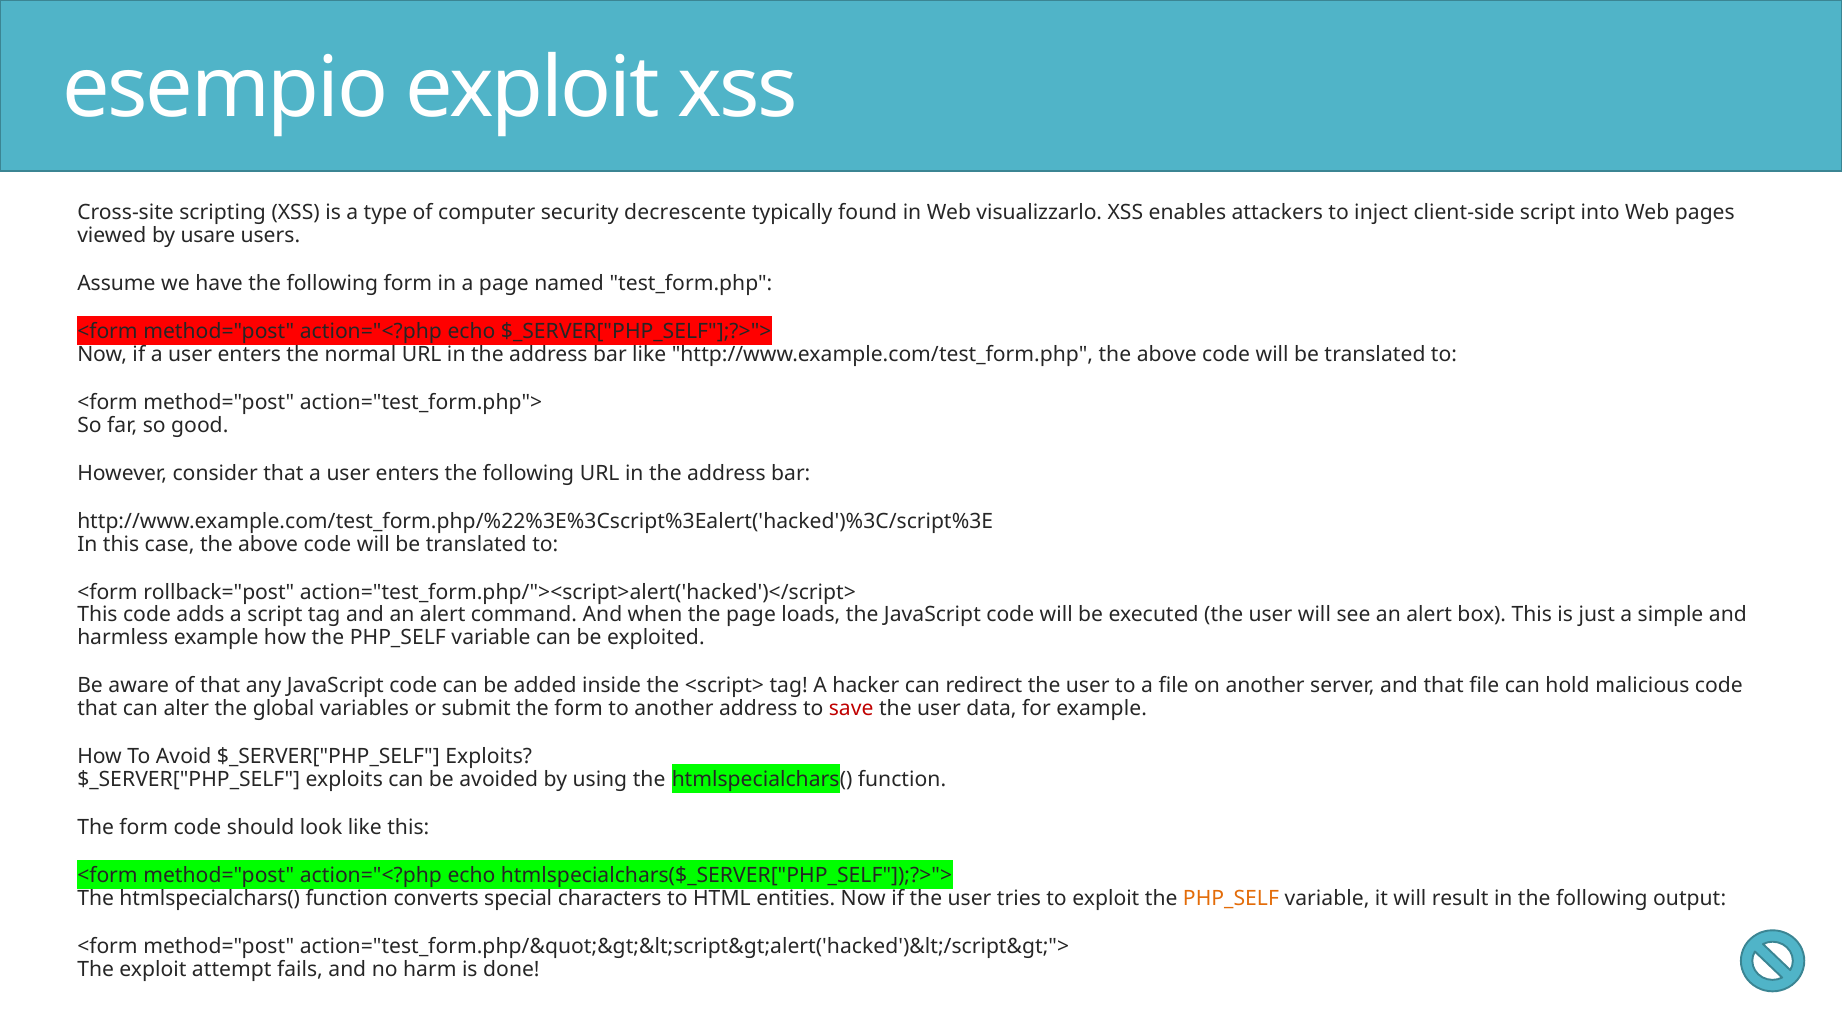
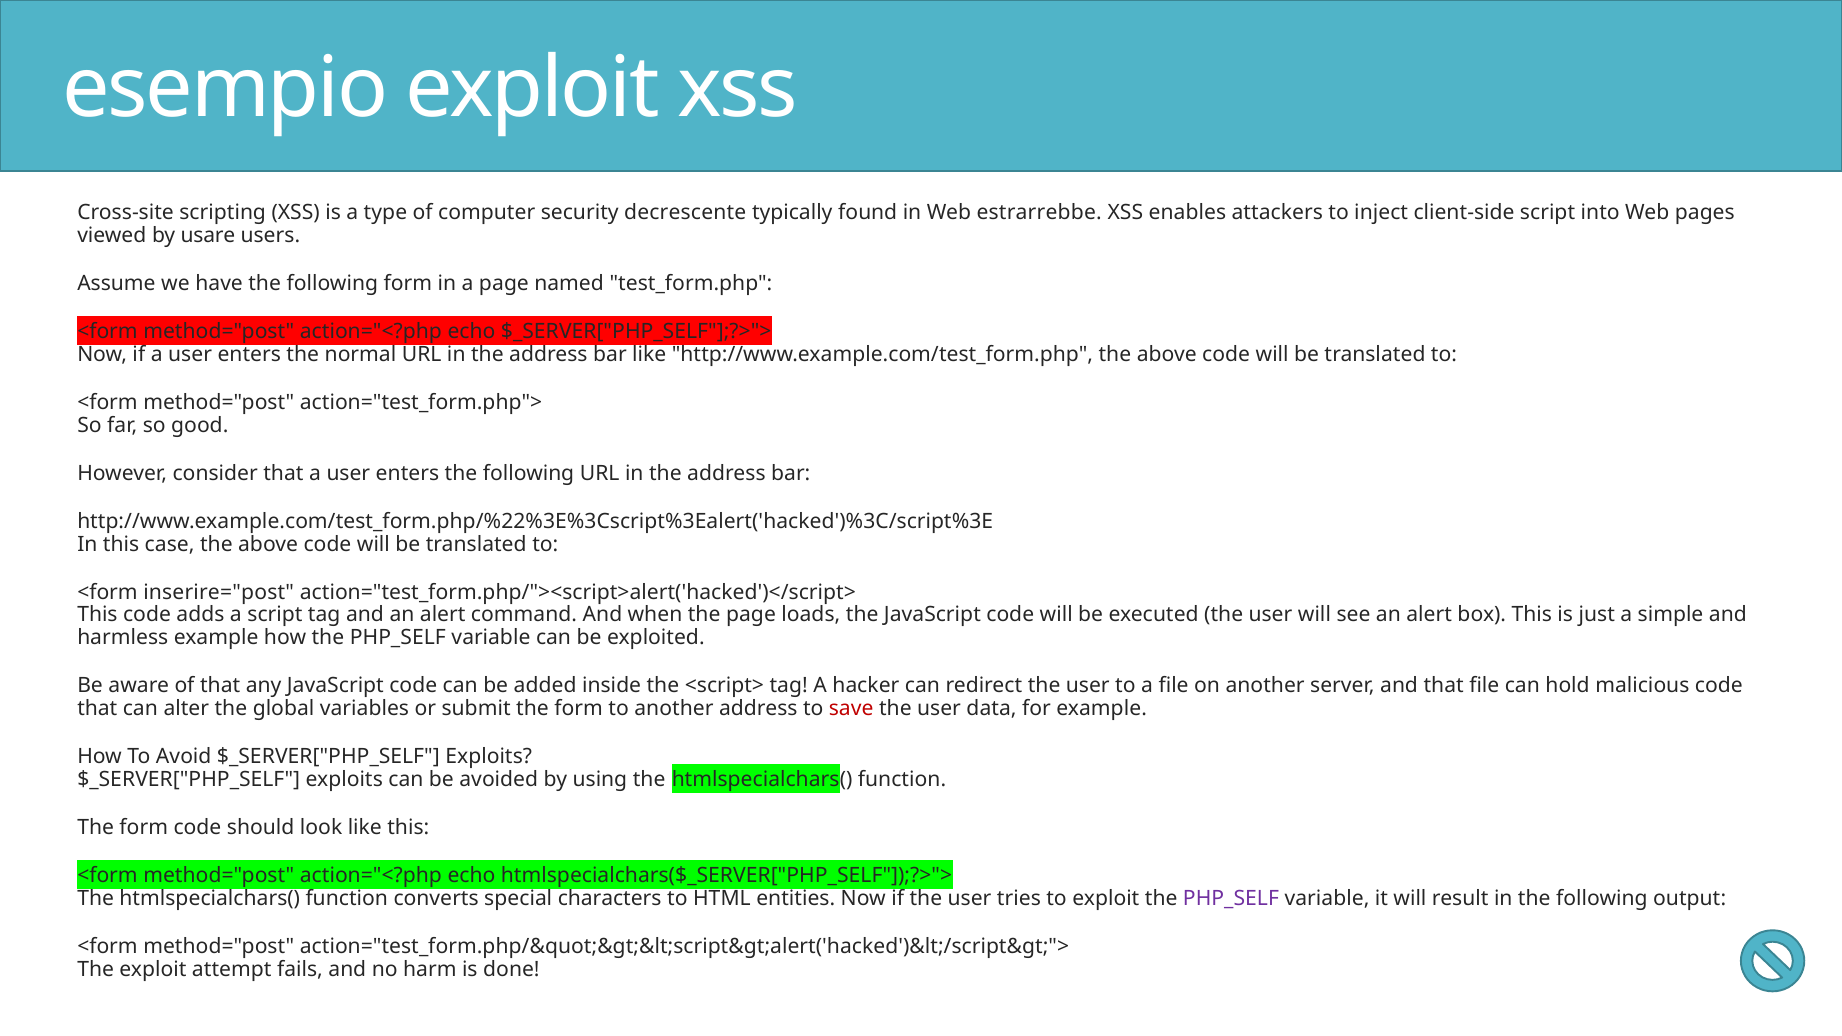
visualizzarlo: visualizzarlo -> estrarrebbe
rollback="post: rollback="post -> inserire="post
PHP_SELF at (1231, 899) colour: orange -> purple
